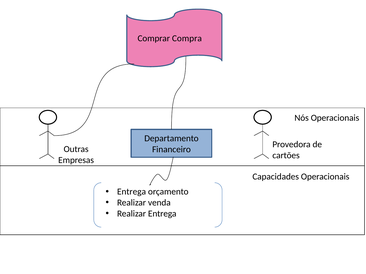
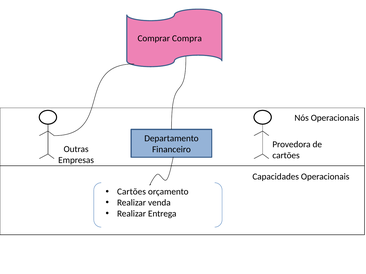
Entrega at (132, 192): Entrega -> Cartões
